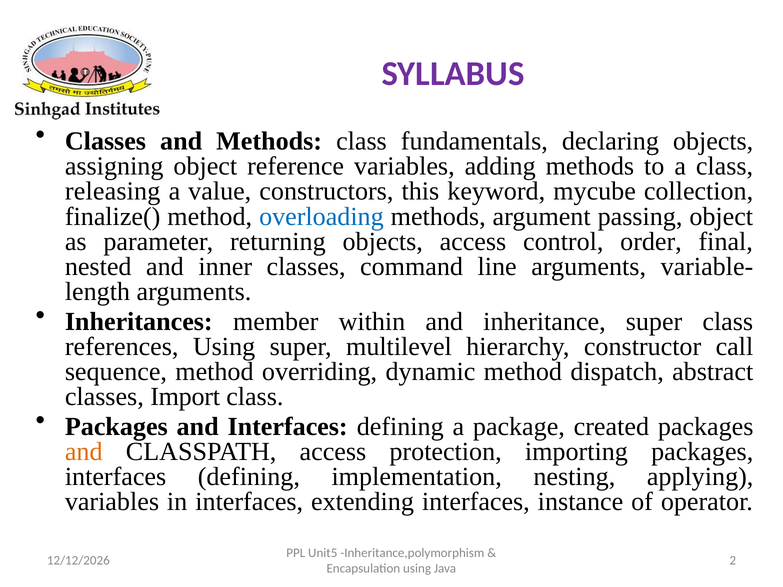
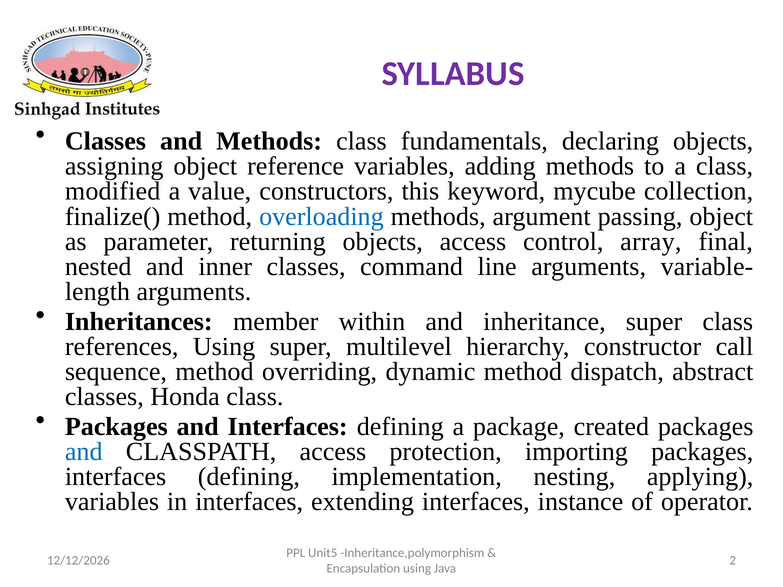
releasing: releasing -> modified
order: order -> array
Import: Import -> Honda
and at (84, 452) colour: orange -> blue
